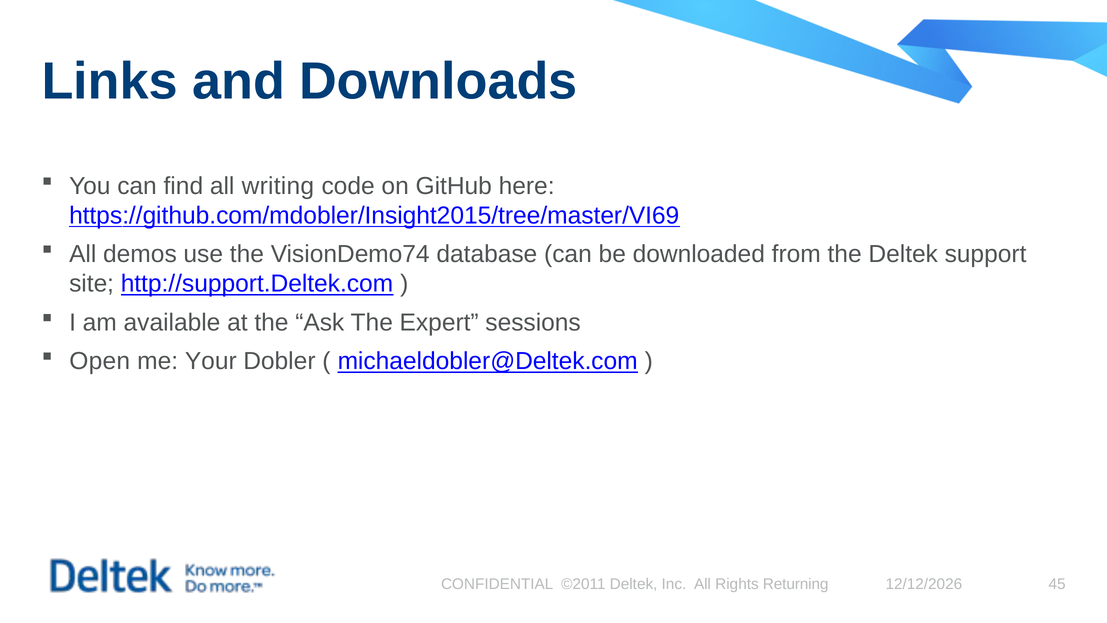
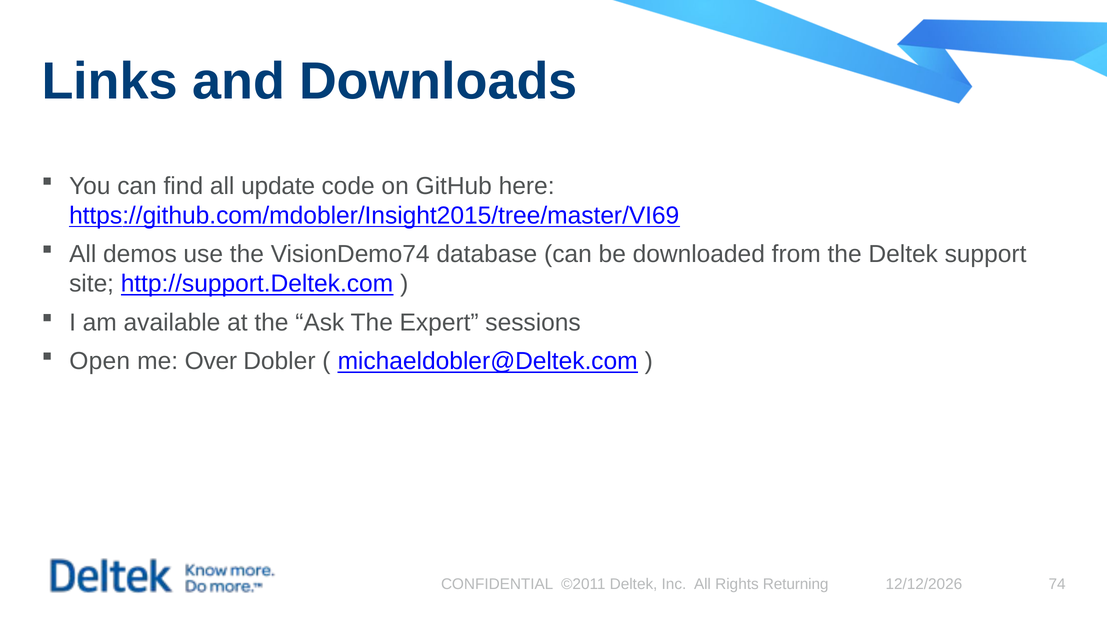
writing: writing -> update
Your: Your -> Over
45: 45 -> 74
